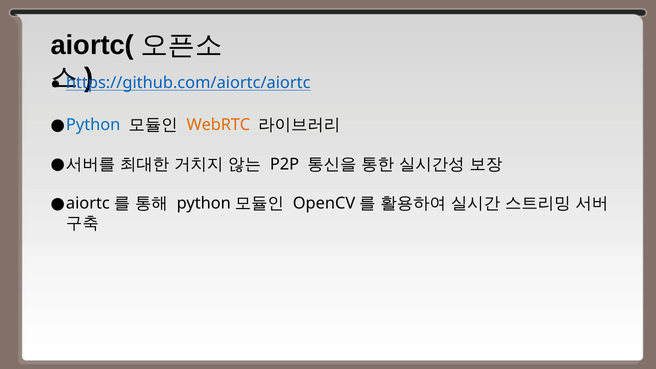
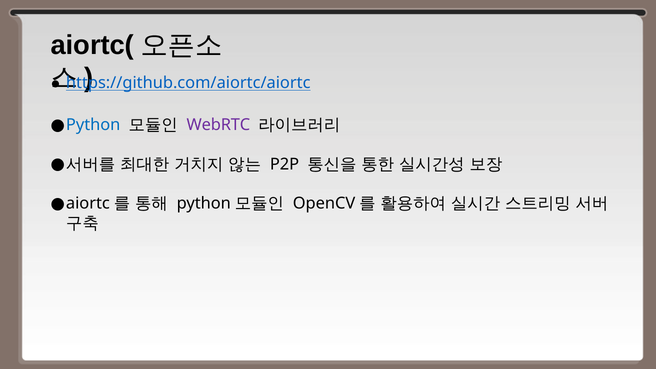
WebRTC colour: orange -> purple
